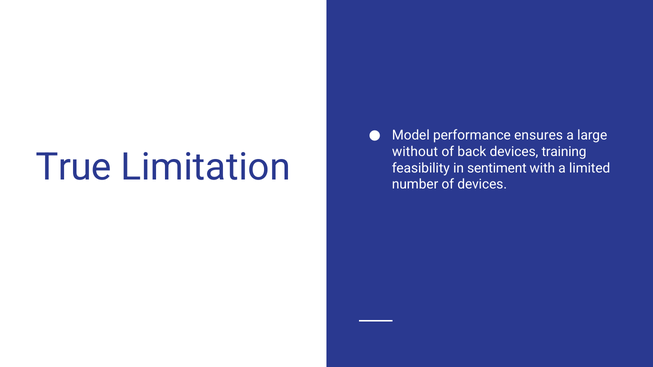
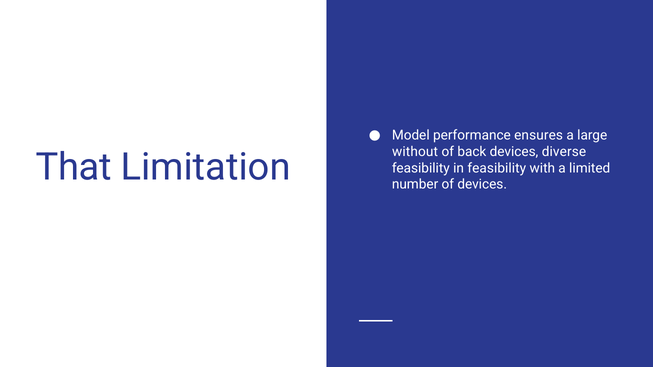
training: training -> diverse
True: True -> That
in sentiment: sentiment -> feasibility
